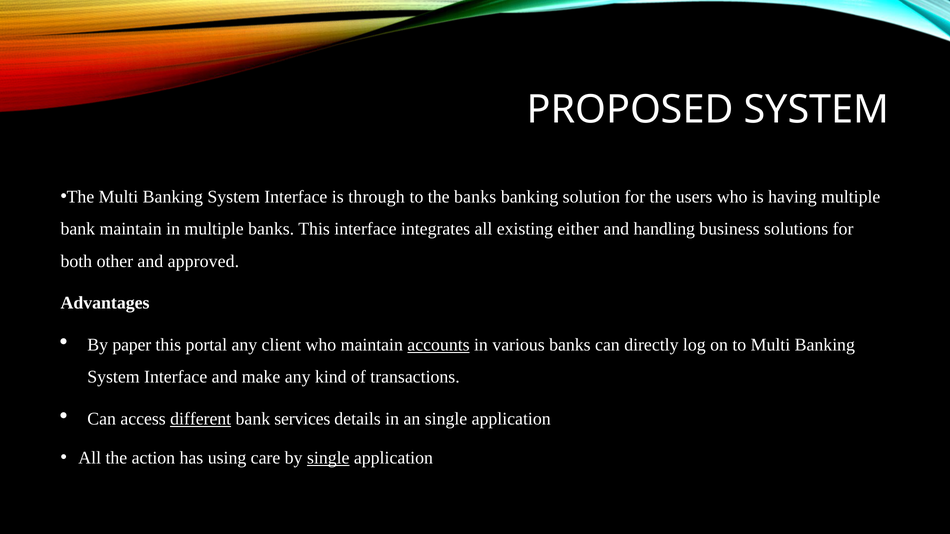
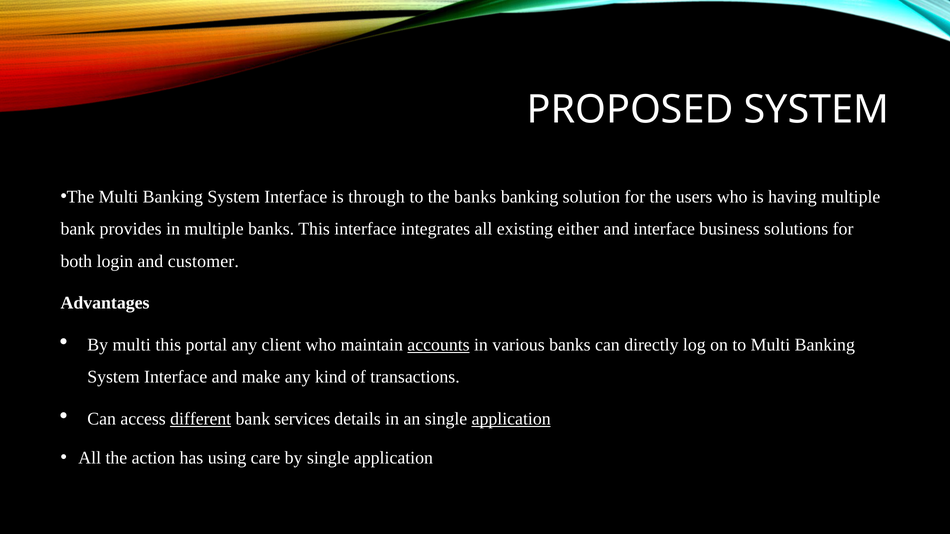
bank maintain: maintain -> provides
and handling: handling -> interface
other: other -> login
approved: approved -> customer
By paper: paper -> multi
application at (511, 419) underline: none -> present
single at (328, 458) underline: present -> none
